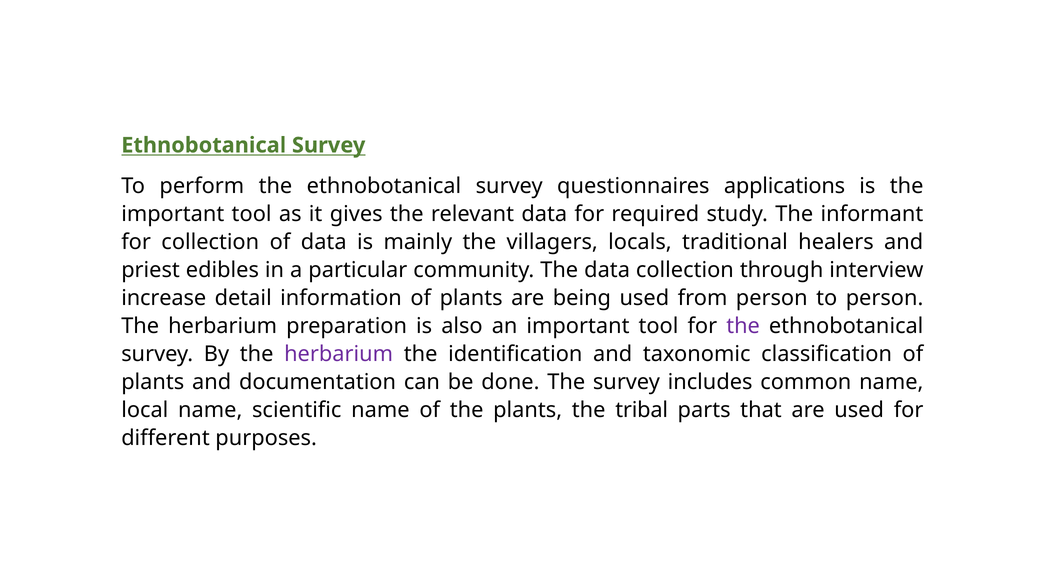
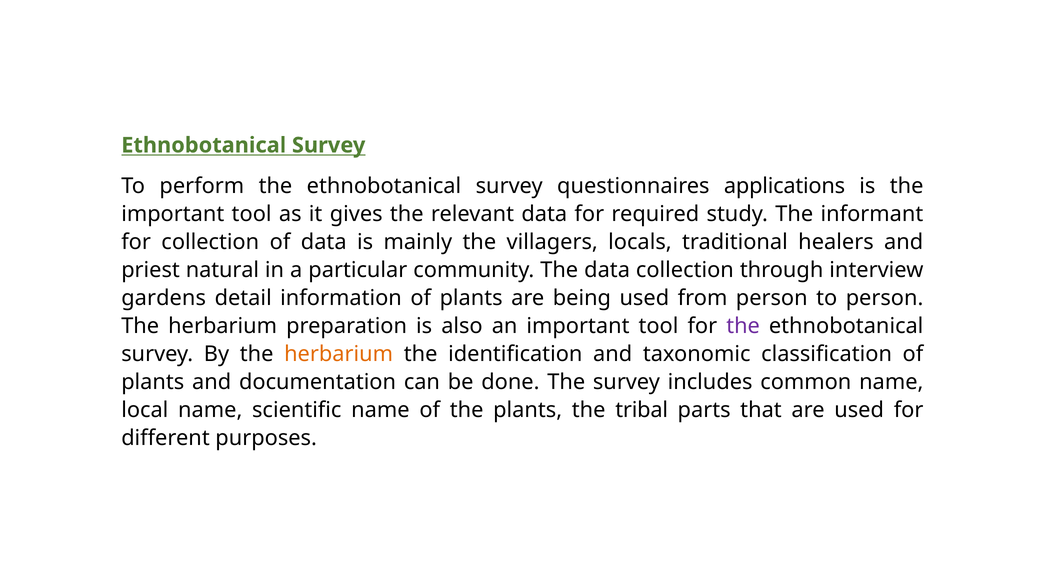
edibles: edibles -> natural
increase: increase -> gardens
herbarium at (339, 354) colour: purple -> orange
